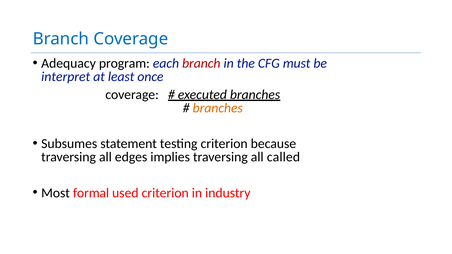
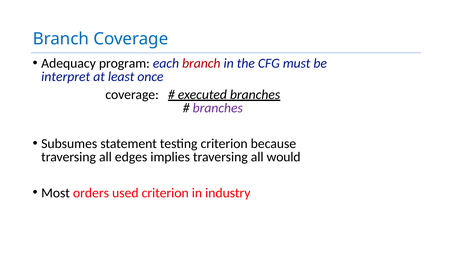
branches at (218, 108) colour: orange -> purple
called: called -> would
formal: formal -> orders
